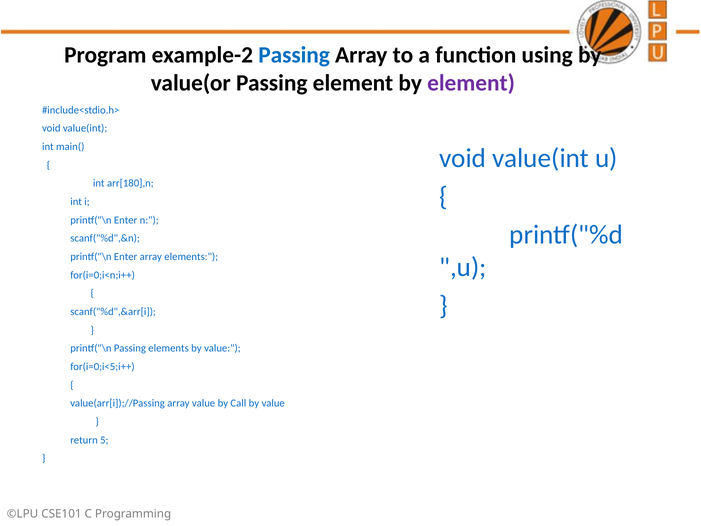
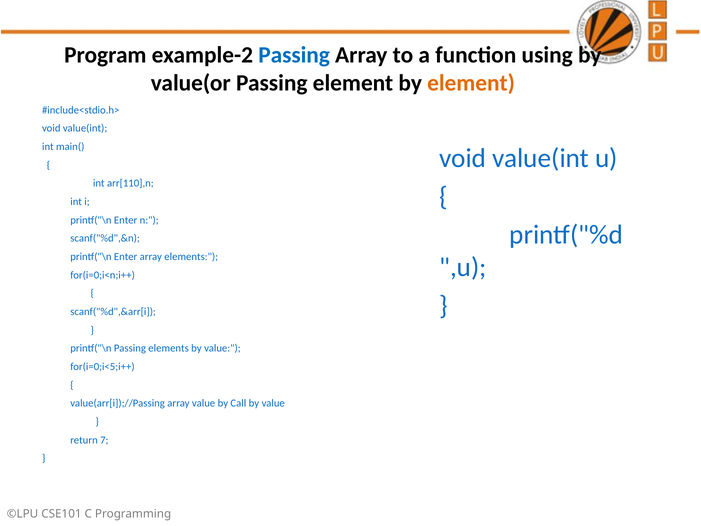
element at (471, 83) colour: purple -> orange
arr[180],n: arr[180],n -> arr[110],n
5: 5 -> 7
